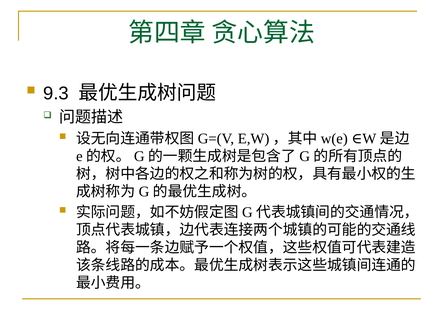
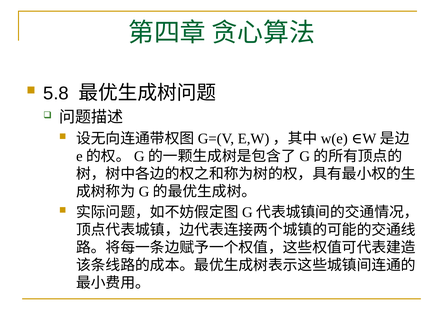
9.3: 9.3 -> 5.8
